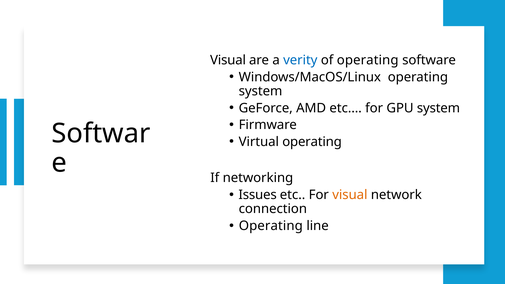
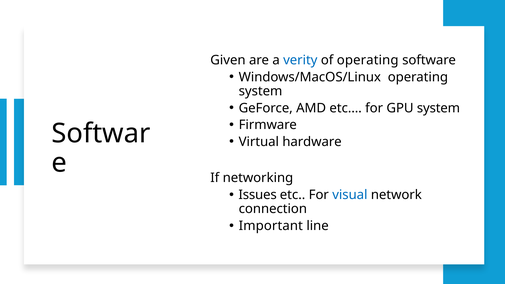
Visual at (228, 60): Visual -> Given
Virtual operating: operating -> hardware
visual at (350, 195) colour: orange -> blue
Operating at (271, 226): Operating -> Important
